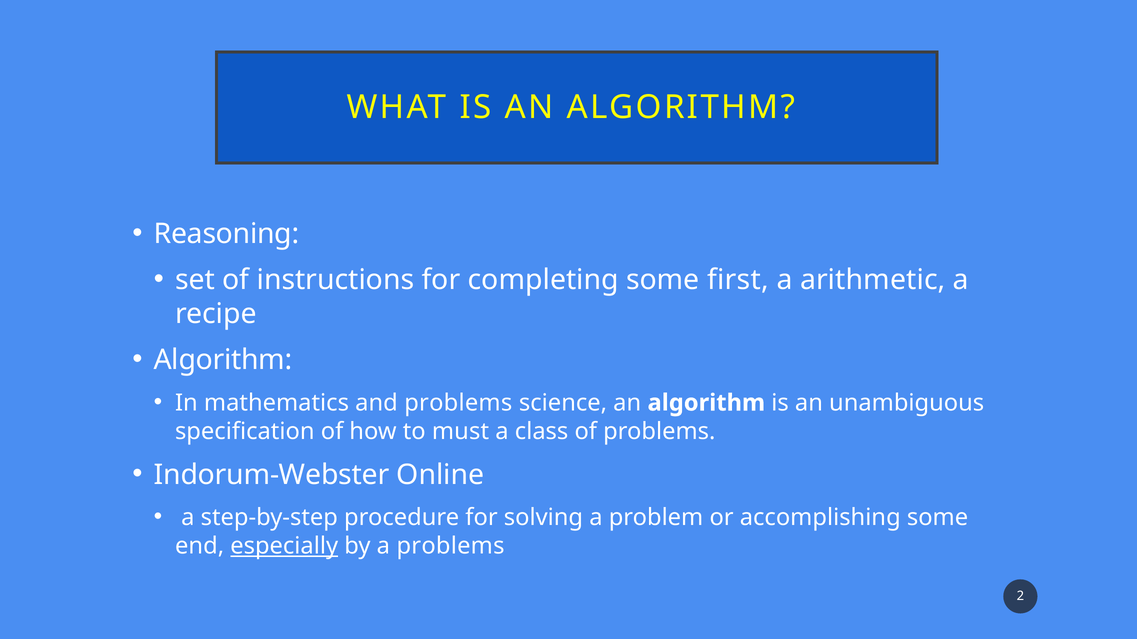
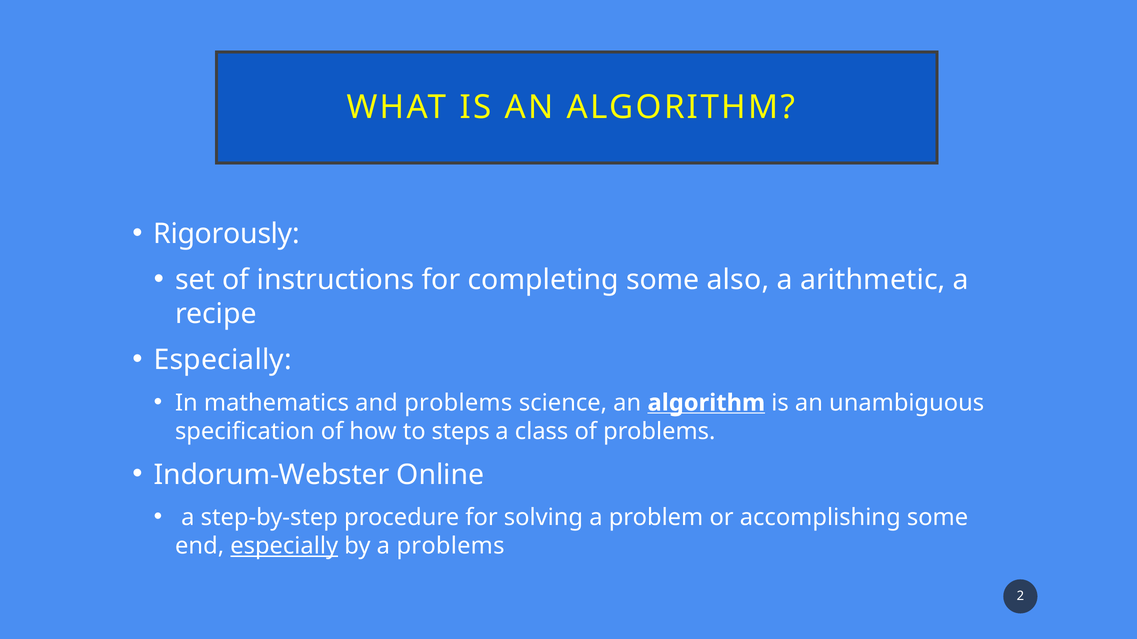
Reasoning: Reasoning -> Rigorously
first: first -> also
Algorithm at (223, 360): Algorithm -> Especially
algorithm at (706, 403) underline: none -> present
must: must -> steps
